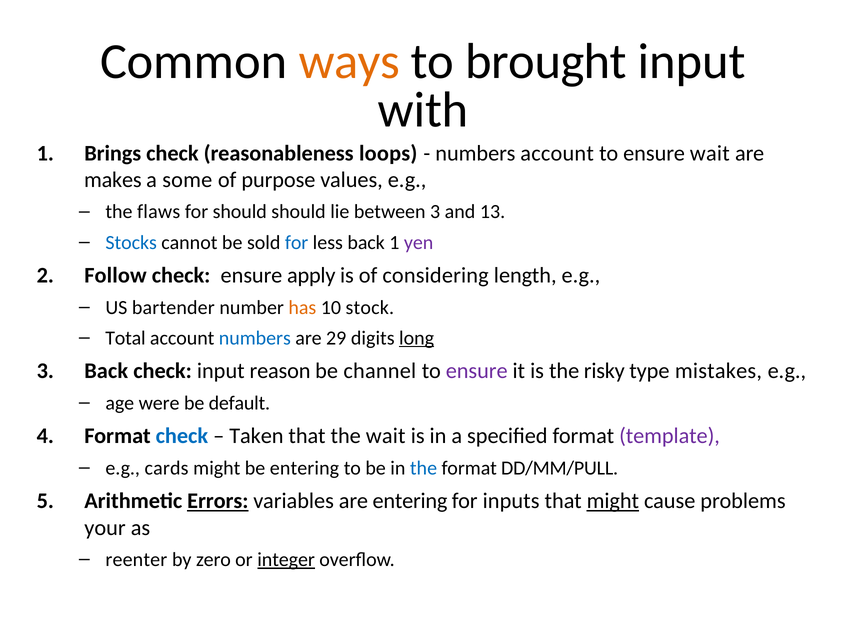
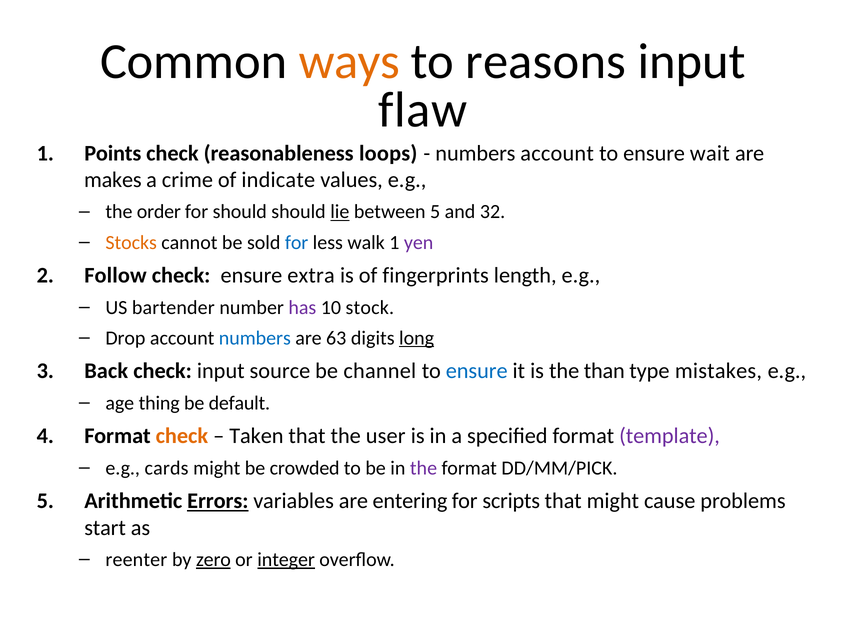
brought: brought -> reasons
with: with -> flaw
Brings: Brings -> Points
some: some -> crime
purpose: purpose -> indicate
flaws: flaws -> order
lie underline: none -> present
between 3: 3 -> 5
13: 13 -> 32
Stocks colour: blue -> orange
less back: back -> walk
apply: apply -> extra
considering: considering -> fingerprints
has colour: orange -> purple
Total: Total -> Drop
29: 29 -> 63
reason: reason -> source
ensure at (477, 371) colour: purple -> blue
risky: risky -> than
were: were -> thing
check at (182, 436) colour: blue -> orange
the wait: wait -> user
be entering: entering -> crowded
the at (423, 468) colour: blue -> purple
DD/MM/PULL: DD/MM/PULL -> DD/MM/PICK
inputs: inputs -> scripts
might at (613, 501) underline: present -> none
your: your -> start
zero underline: none -> present
